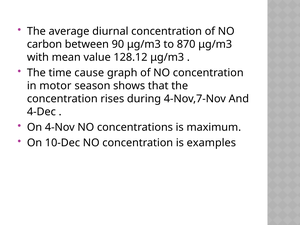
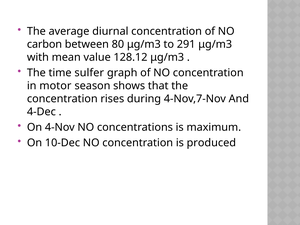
90: 90 -> 80
870: 870 -> 291
cause: cause -> sulfer
examples: examples -> produced
